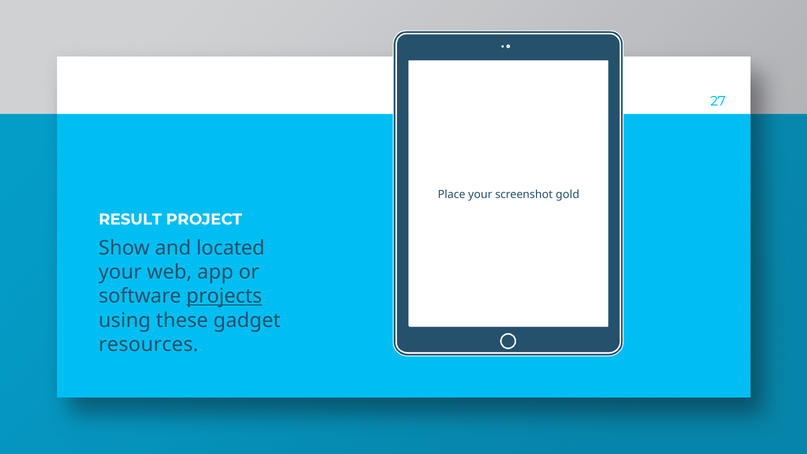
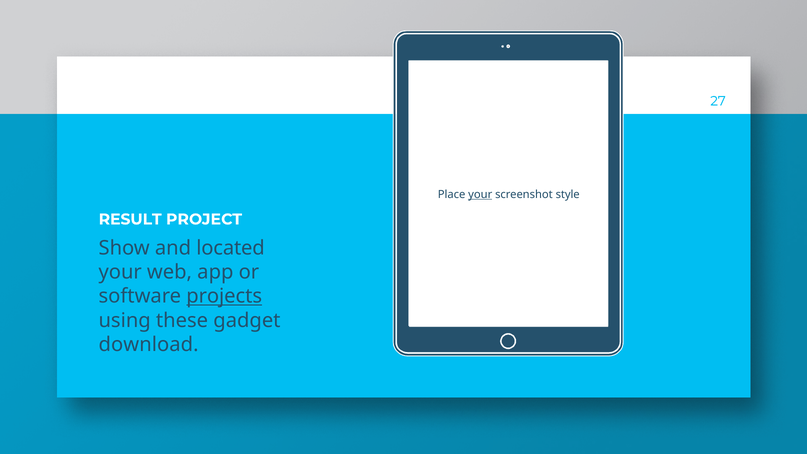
your at (480, 195) underline: none -> present
gold: gold -> style
resources: resources -> download
